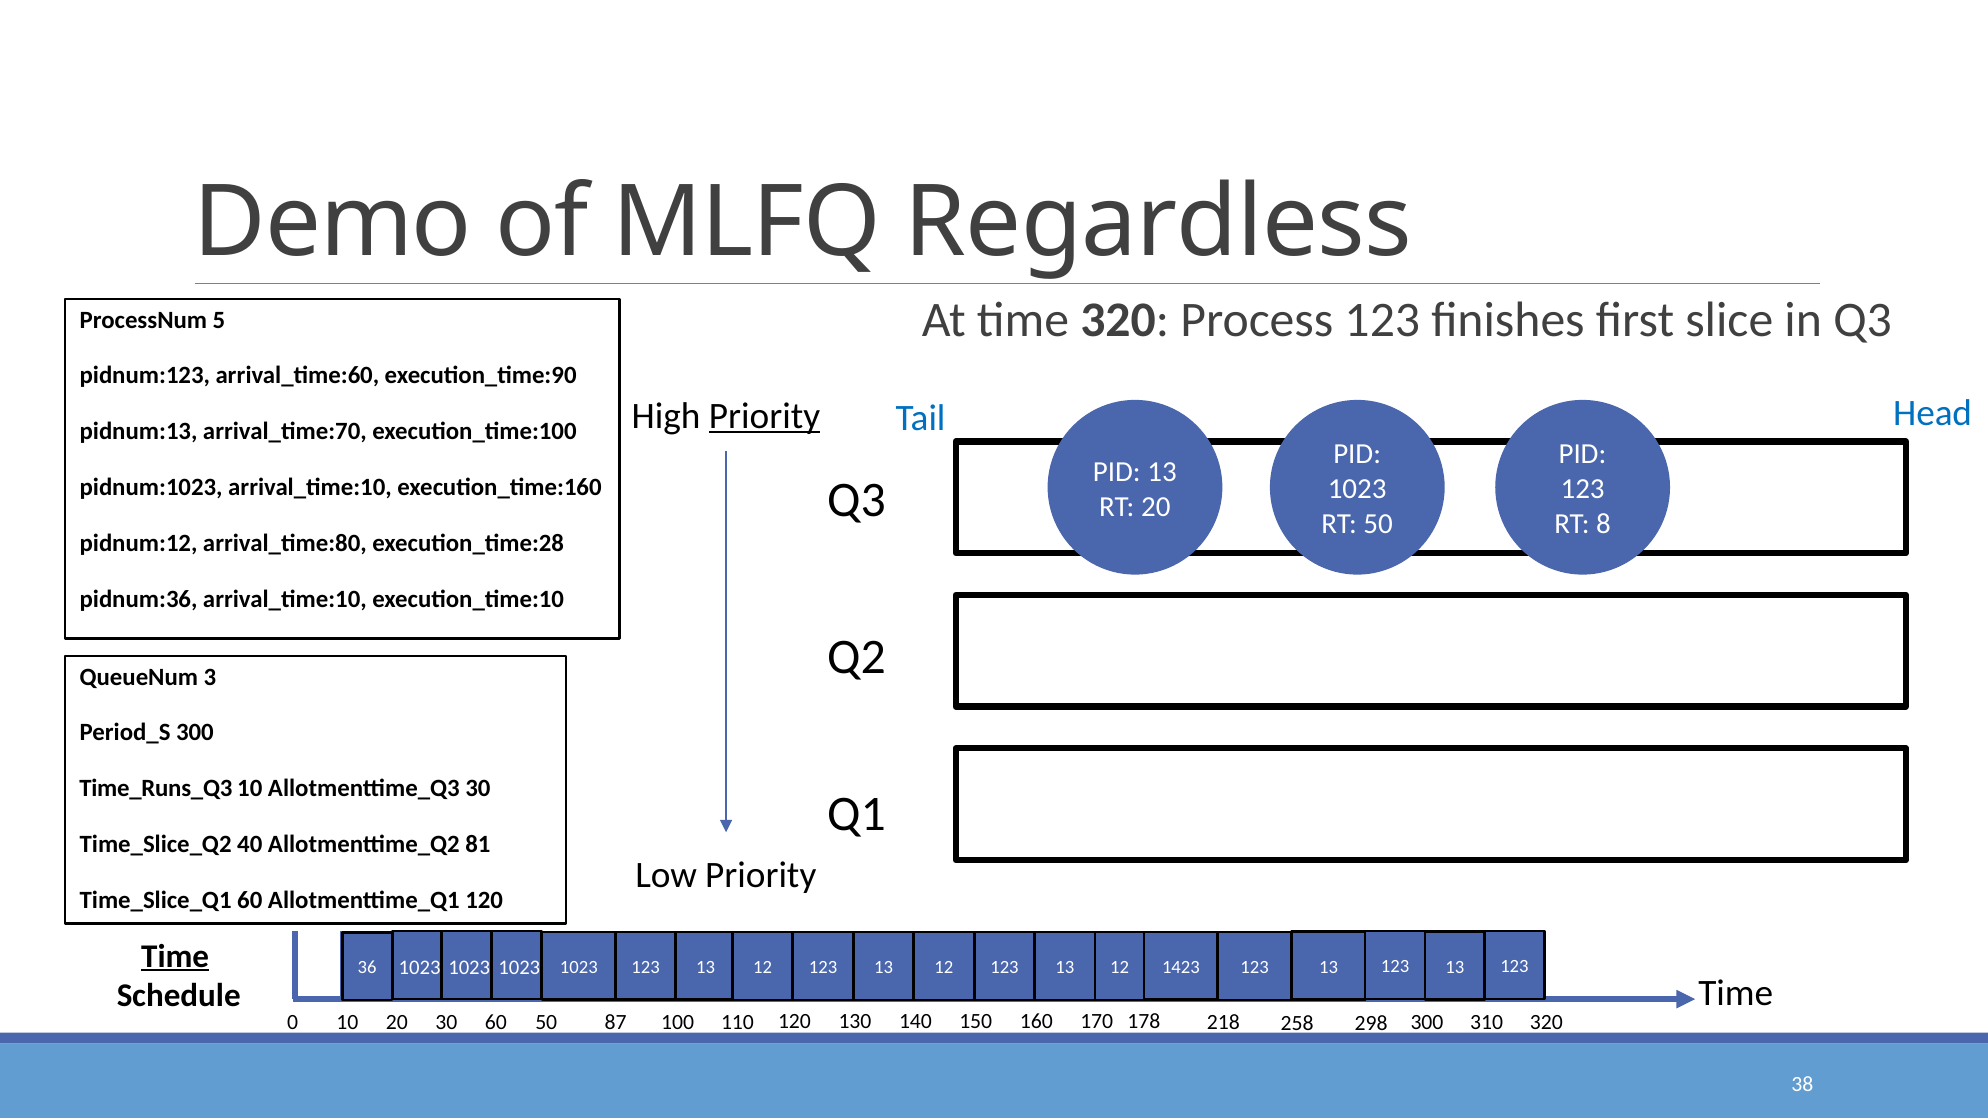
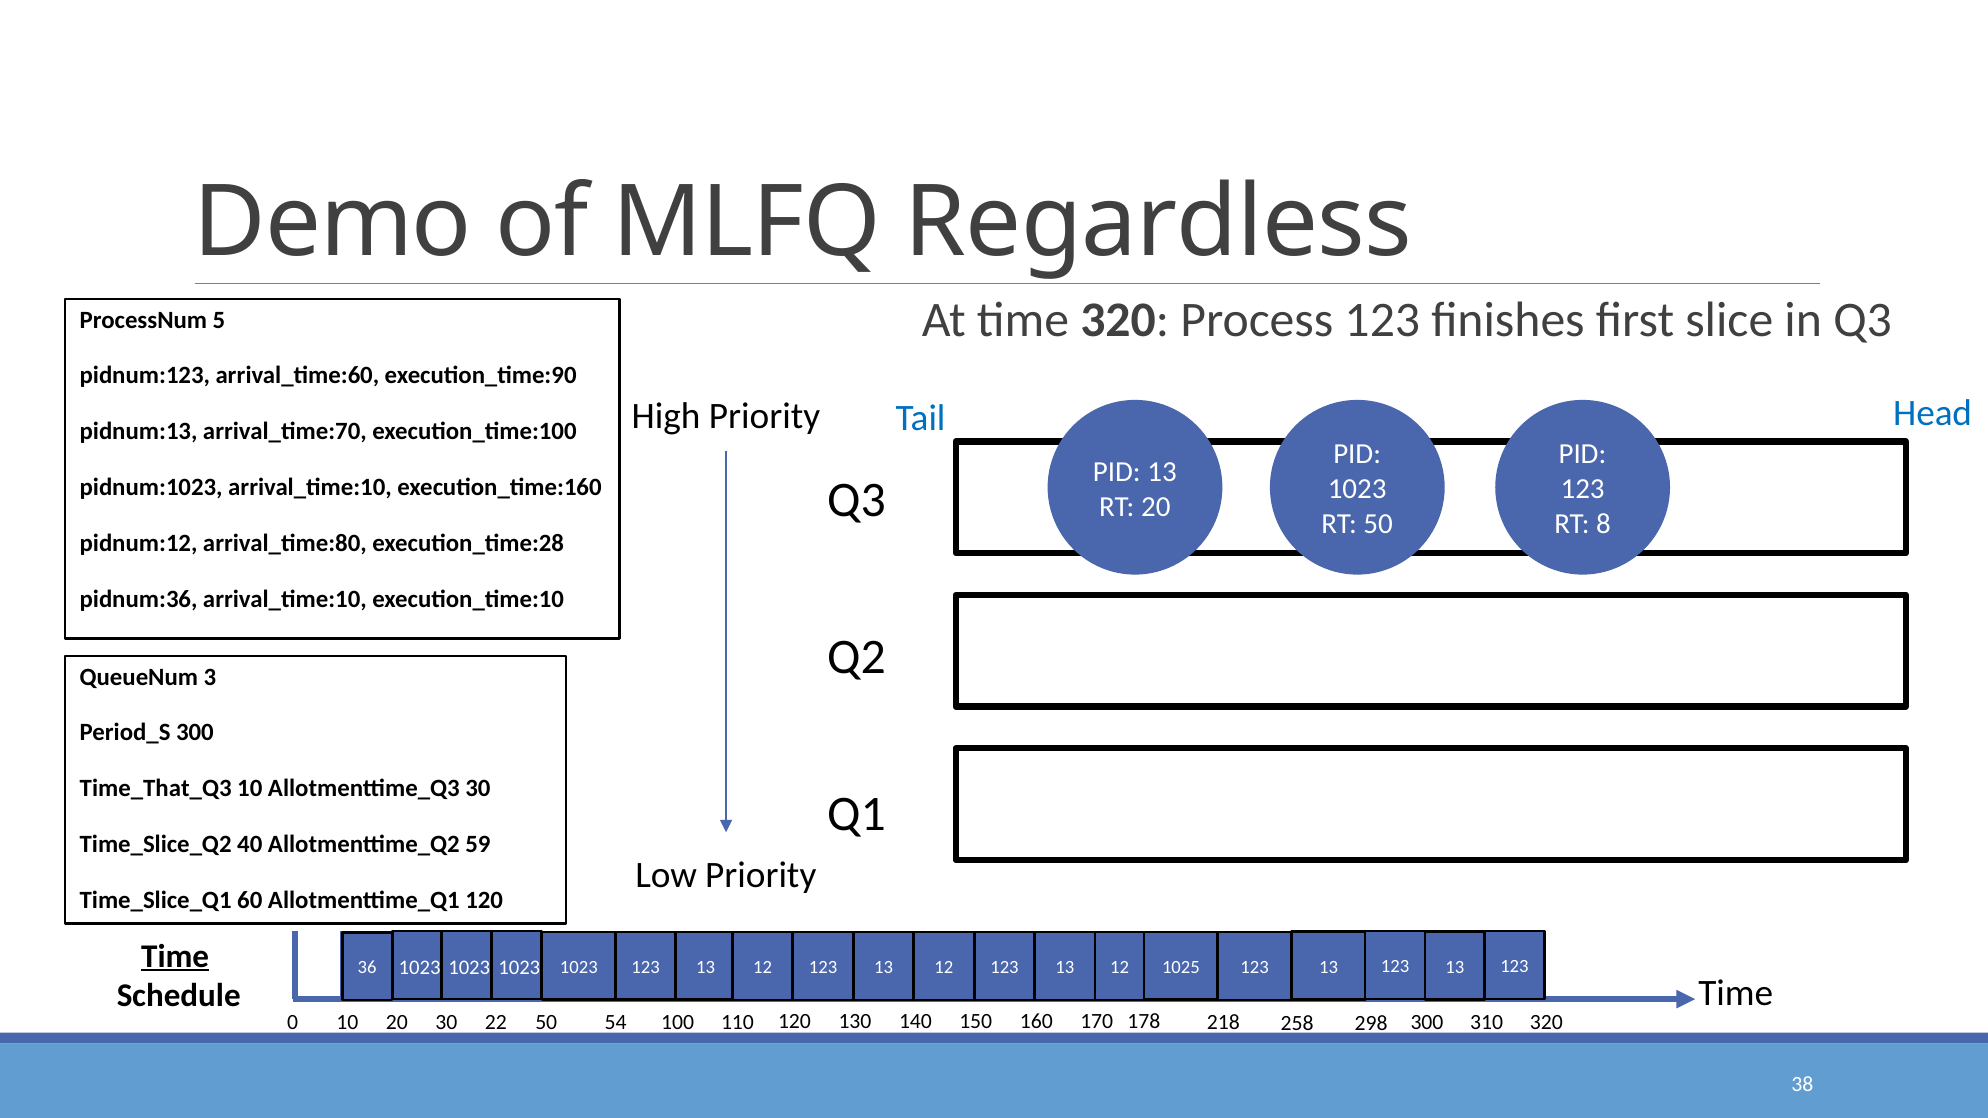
Priority at (764, 416) underline: present -> none
Time_Runs_Q3: Time_Runs_Q3 -> Time_That_Q3
81: 81 -> 59
1423: 1423 -> 1025
30 60: 60 -> 22
87: 87 -> 54
